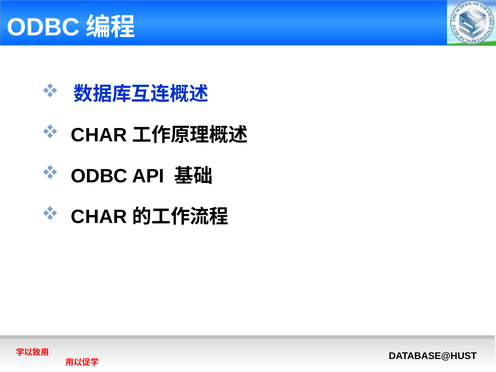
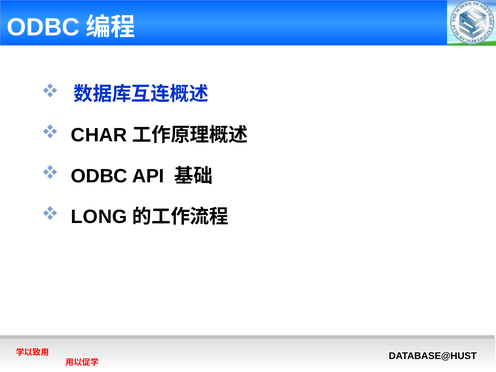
CHAR at (99, 217): CHAR -> LONG
